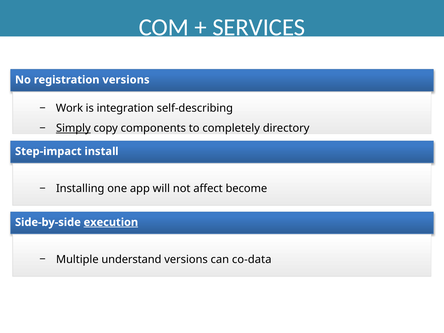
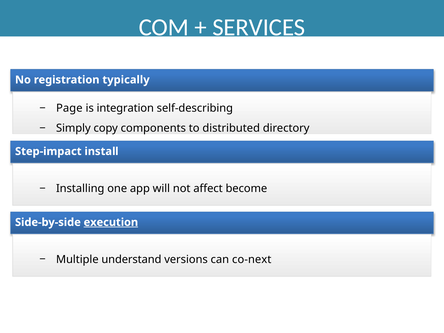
registration versions: versions -> typically
Work: Work -> Page
Simply underline: present -> none
completely: completely -> distributed
co-data: co-data -> co-next
